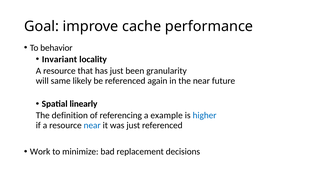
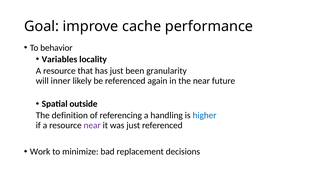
Invariant: Invariant -> Variables
same: same -> inner
linearly: linearly -> outside
example: example -> handling
near at (92, 125) colour: blue -> purple
